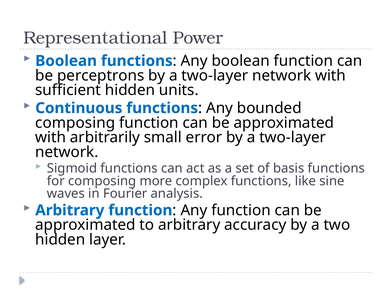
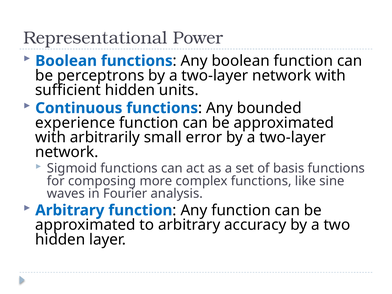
composing at (75, 123): composing -> experience
